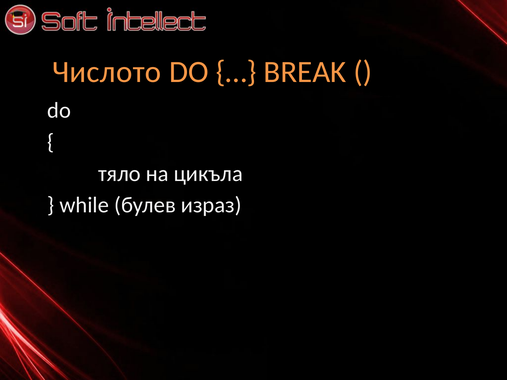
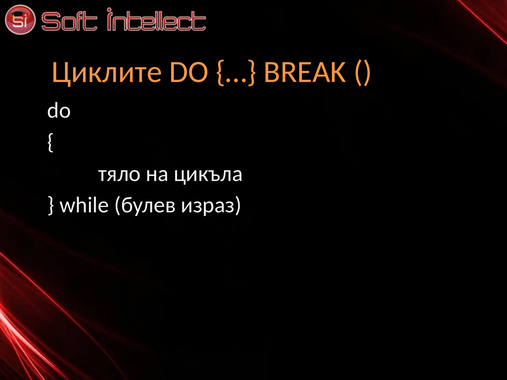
Числото: Числото -> Циклите
